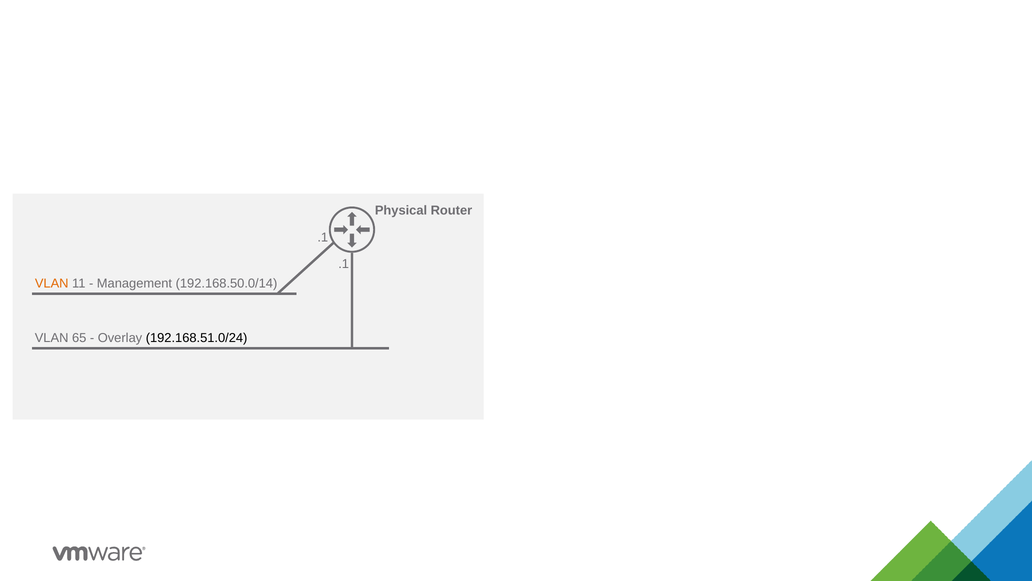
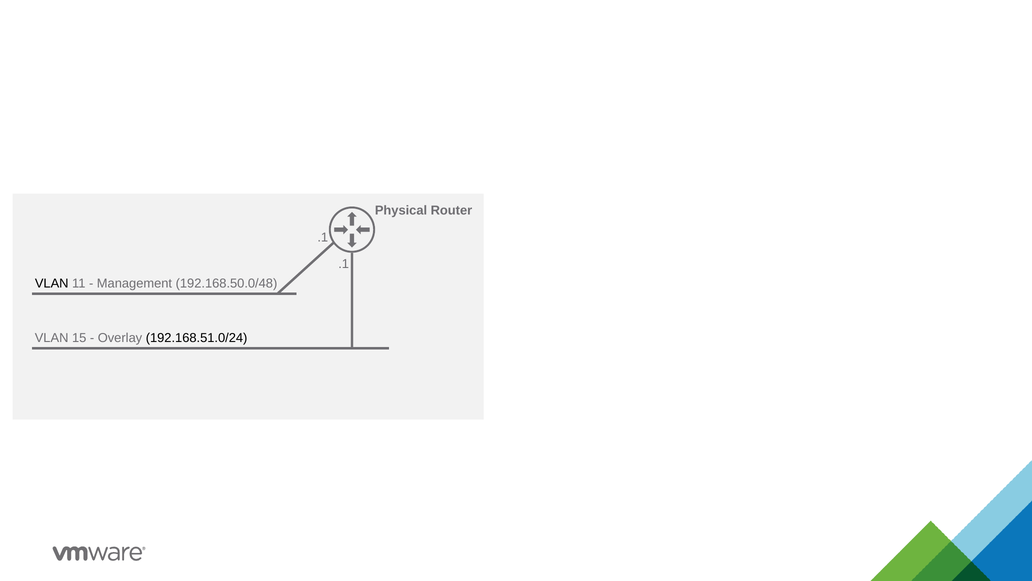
VLAN at (52, 283) colour: orange -> black
192.168.50.0/14: 192.168.50.0/14 -> 192.168.50.0/48
65: 65 -> 15
